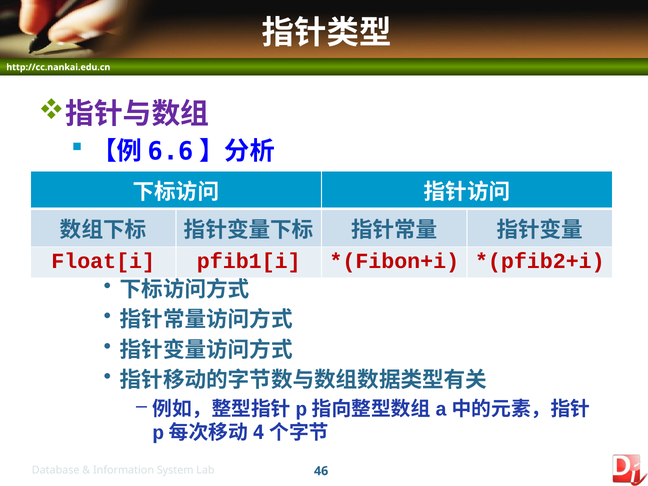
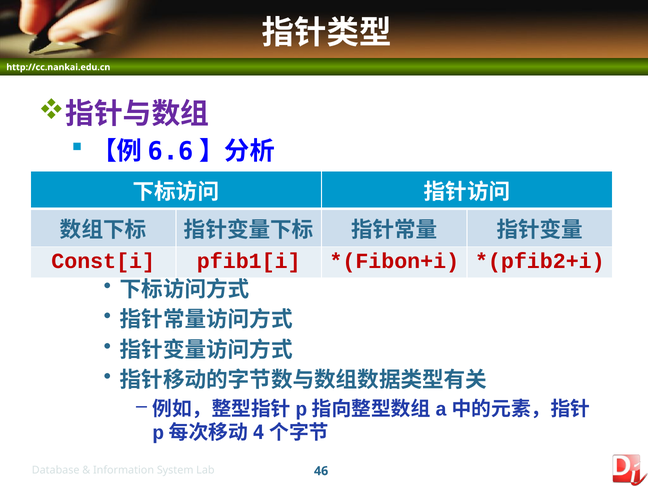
Float[i: Float[i -> Const[i
